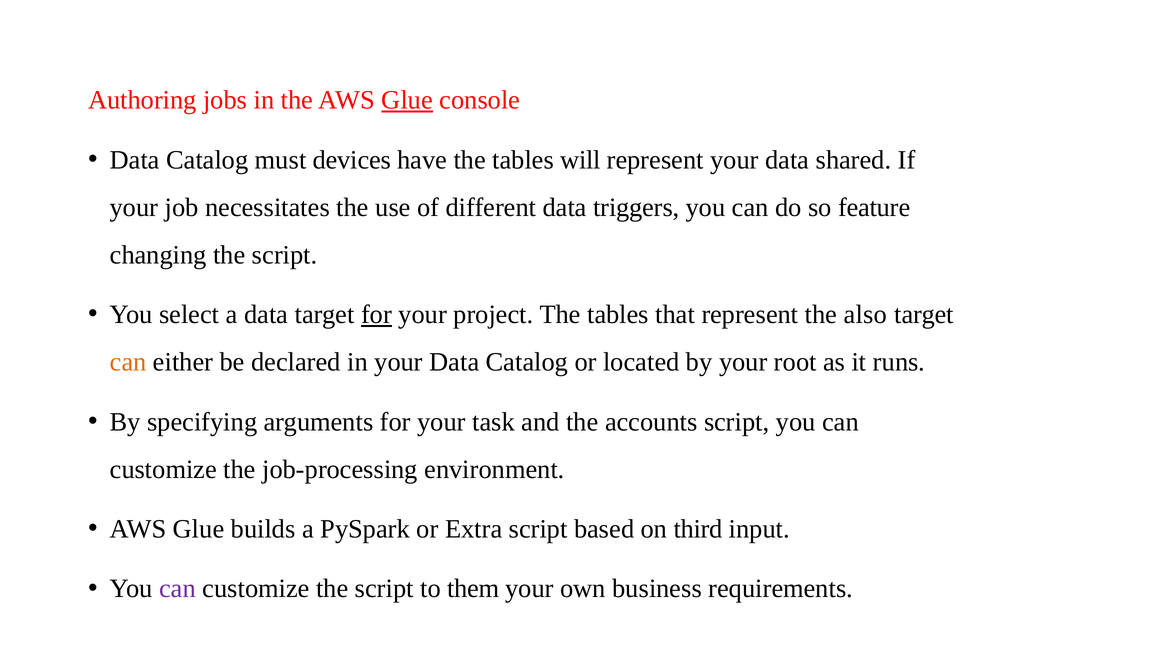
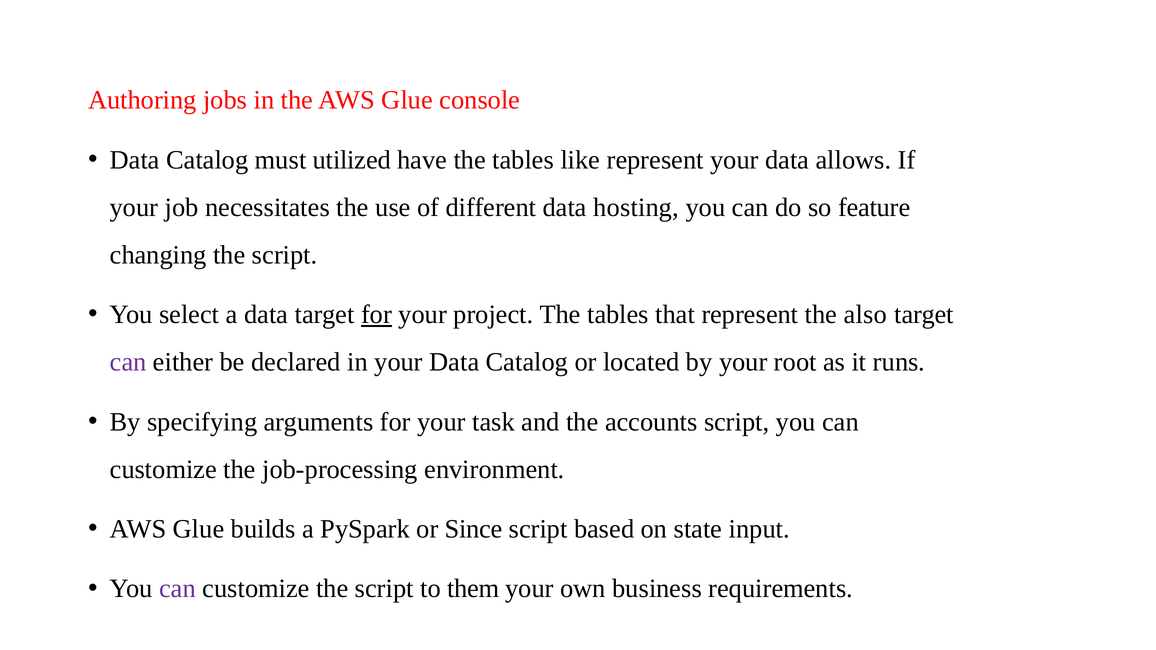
Glue at (407, 100) underline: present -> none
devices: devices -> utilized
will: will -> like
shared: shared -> allows
triggers: triggers -> hosting
can at (128, 362) colour: orange -> purple
Extra: Extra -> Since
third: third -> state
